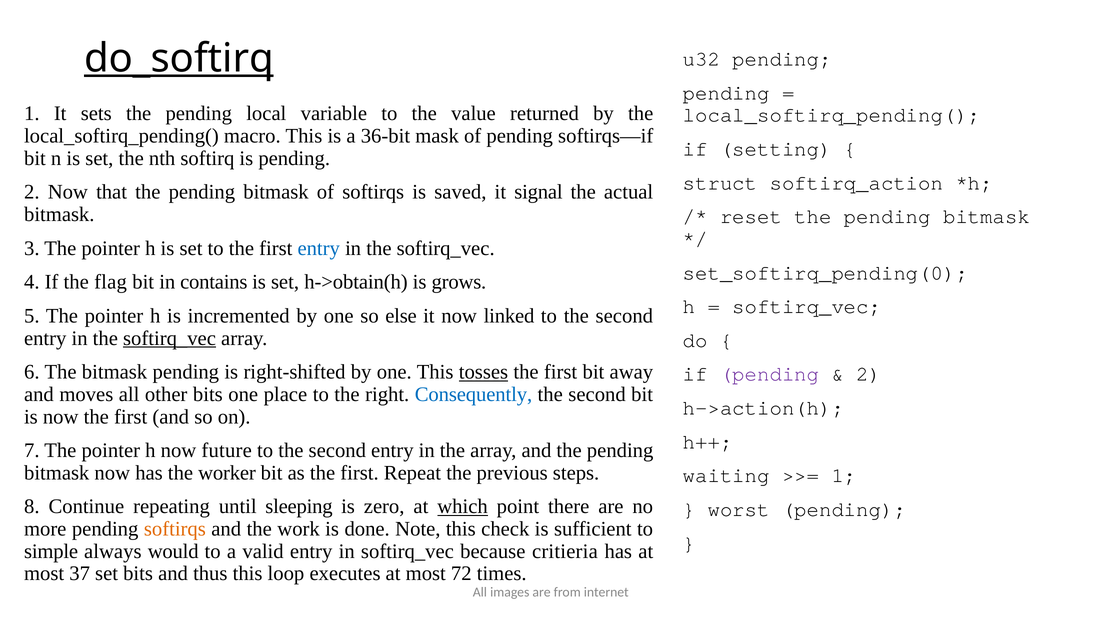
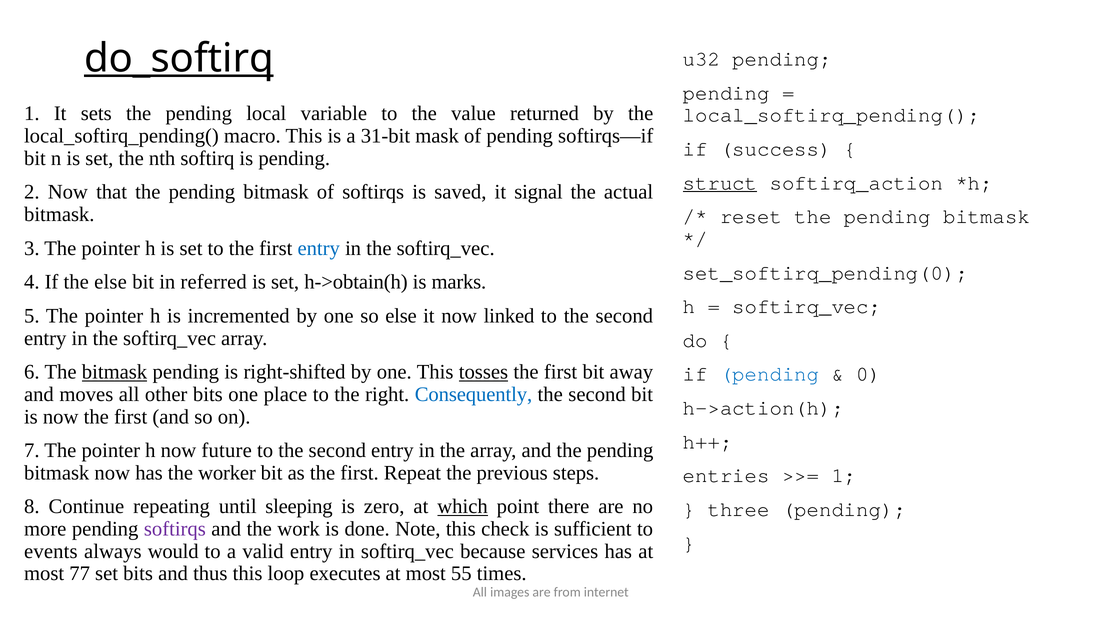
36-bit: 36-bit -> 31-bit
setting: setting -> success
struct underline: none -> present
the flag: flag -> else
contains: contains -> referred
grows: grows -> marks
softirq_vec at (170, 338) underline: present -> none
bitmask at (115, 372) underline: none -> present
pending at (770, 374) colour: purple -> blue
2 at (869, 374): 2 -> 0
waiting: waiting -> entries
worst: worst -> three
softirqs at (175, 529) colour: orange -> purple
simple: simple -> events
critieria: critieria -> services
37: 37 -> 77
72: 72 -> 55
